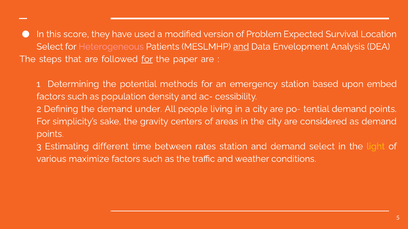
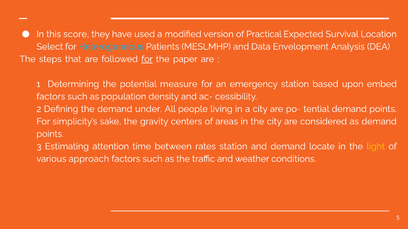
Problem: Problem -> Practical
Heterogeneous colour: pink -> light blue
and at (241, 47) underline: present -> none
methods: methods -> measure
different: different -> attention
demand select: select -> locate
maximize: maximize -> approach
